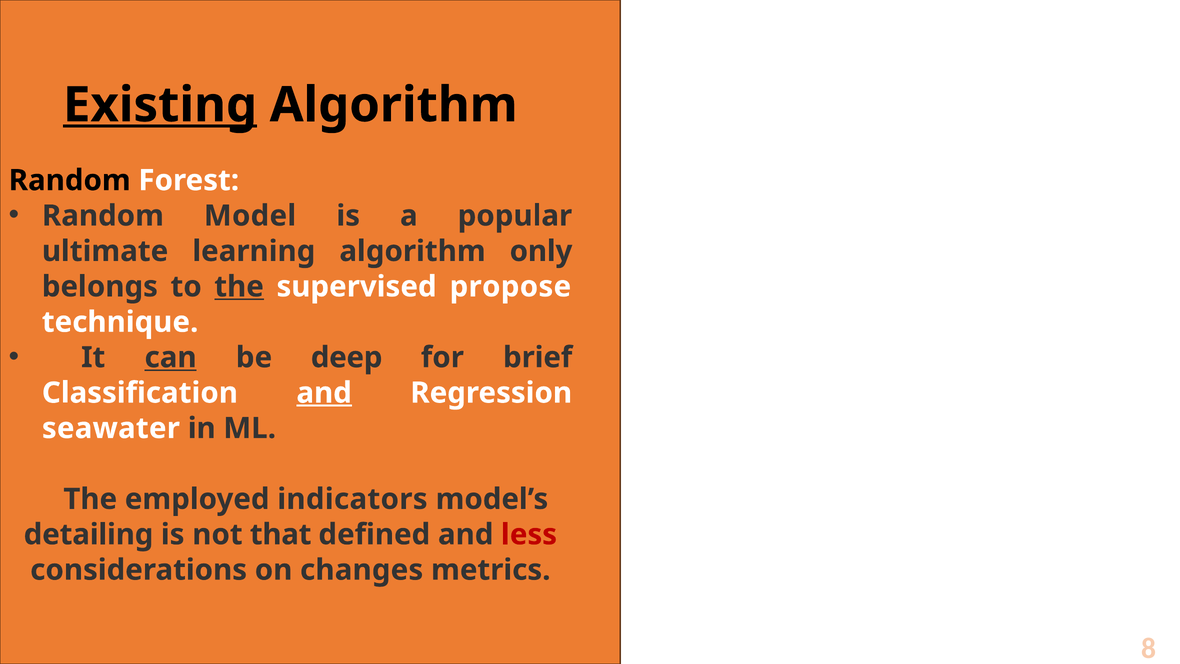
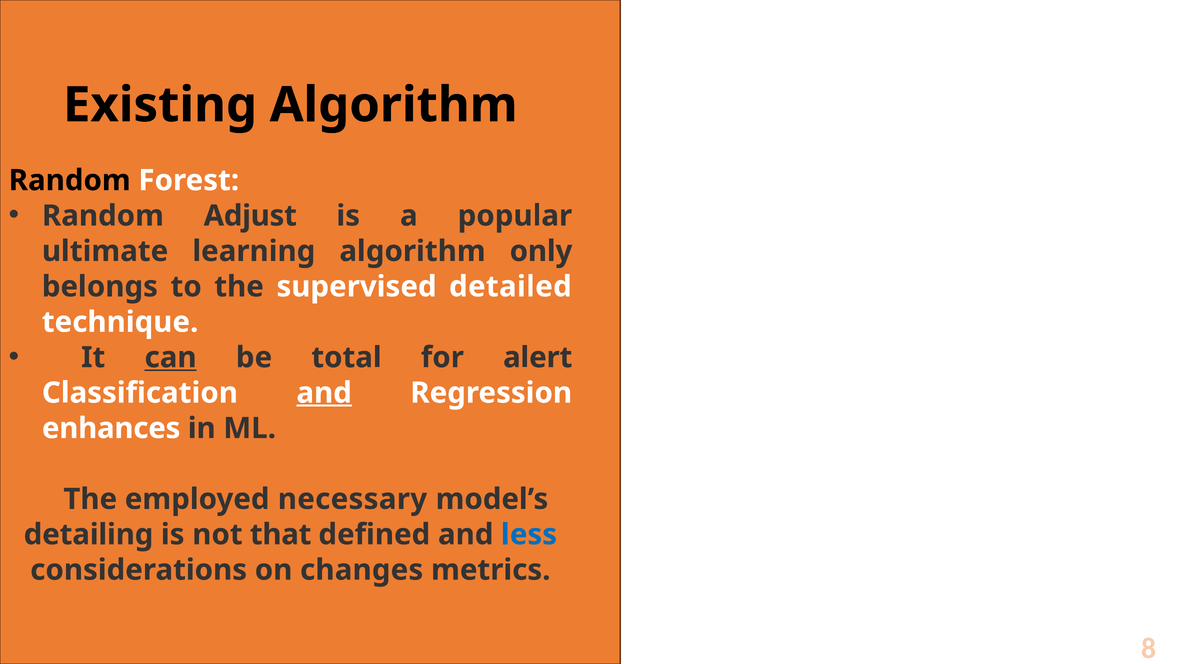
Existing underline: present -> none
Model: Model -> Adjust
the at (239, 287) underline: present -> none
propose: propose -> detailed
deep: deep -> total
brief: brief -> alert
seawater: seawater -> enhances
indicators: indicators -> necessary
less colour: red -> blue
